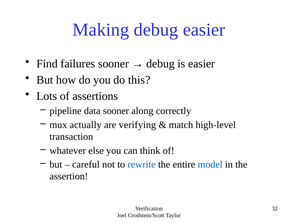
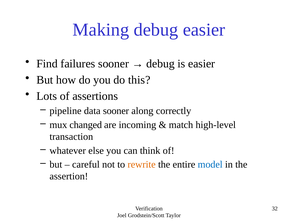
actually: actually -> changed
verifying: verifying -> incoming
rewrite colour: blue -> orange
